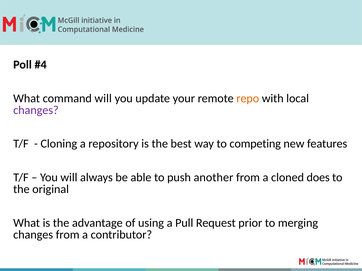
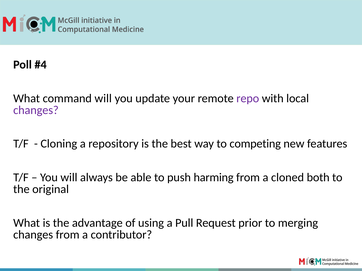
repo colour: orange -> purple
another: another -> harming
does: does -> both
